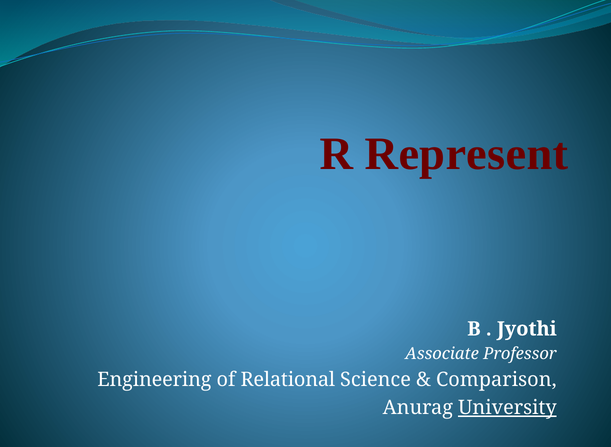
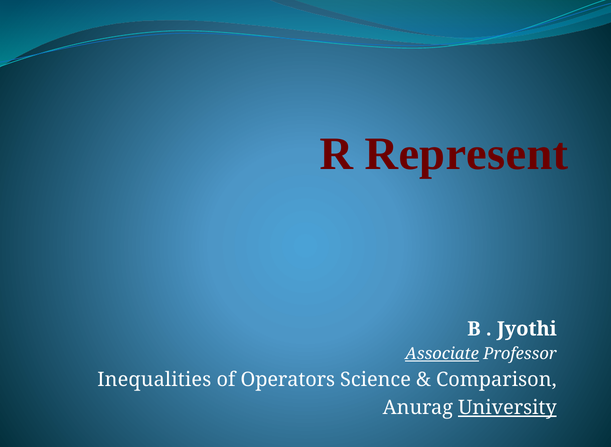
Associate underline: none -> present
Engineering: Engineering -> Inequalities
Relational: Relational -> Operators
